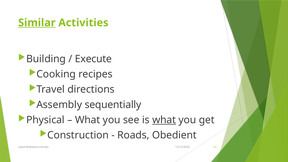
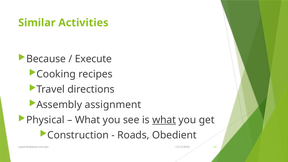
Similar underline: present -> none
Building: Building -> Because
sequentially: sequentially -> assignment
